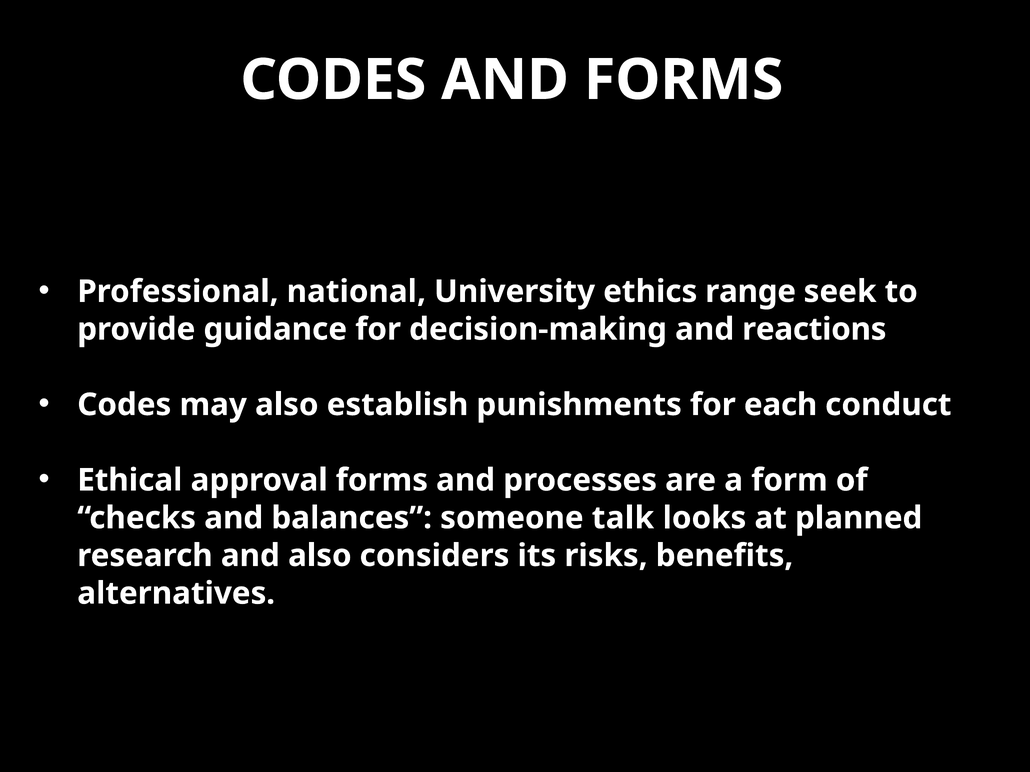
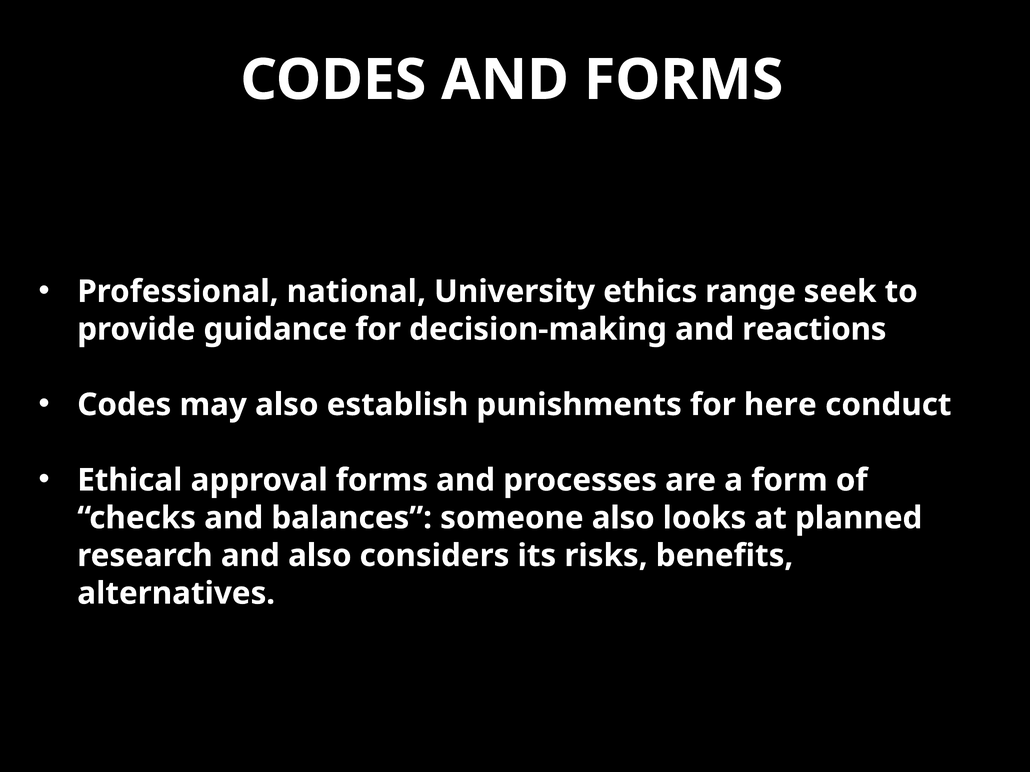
each: each -> here
someone talk: talk -> also
